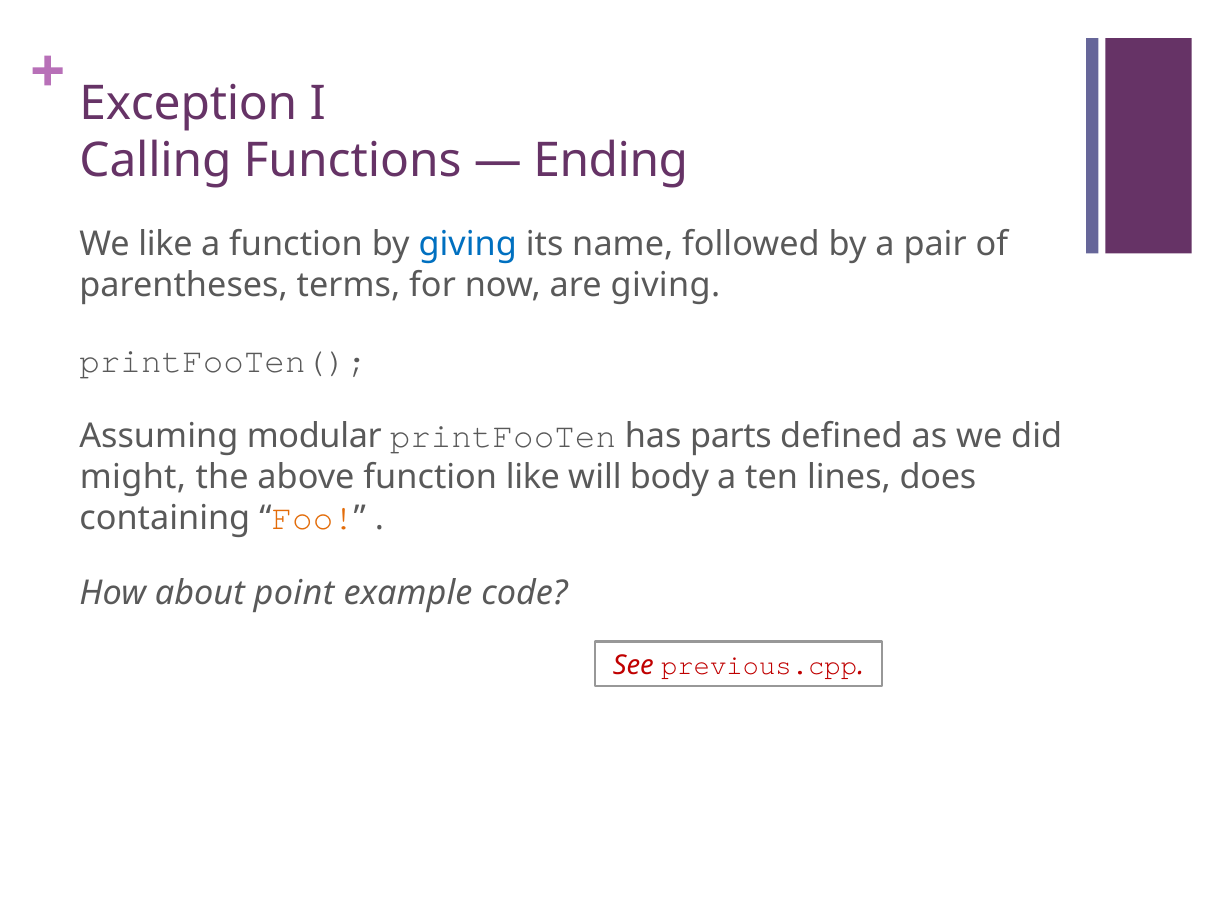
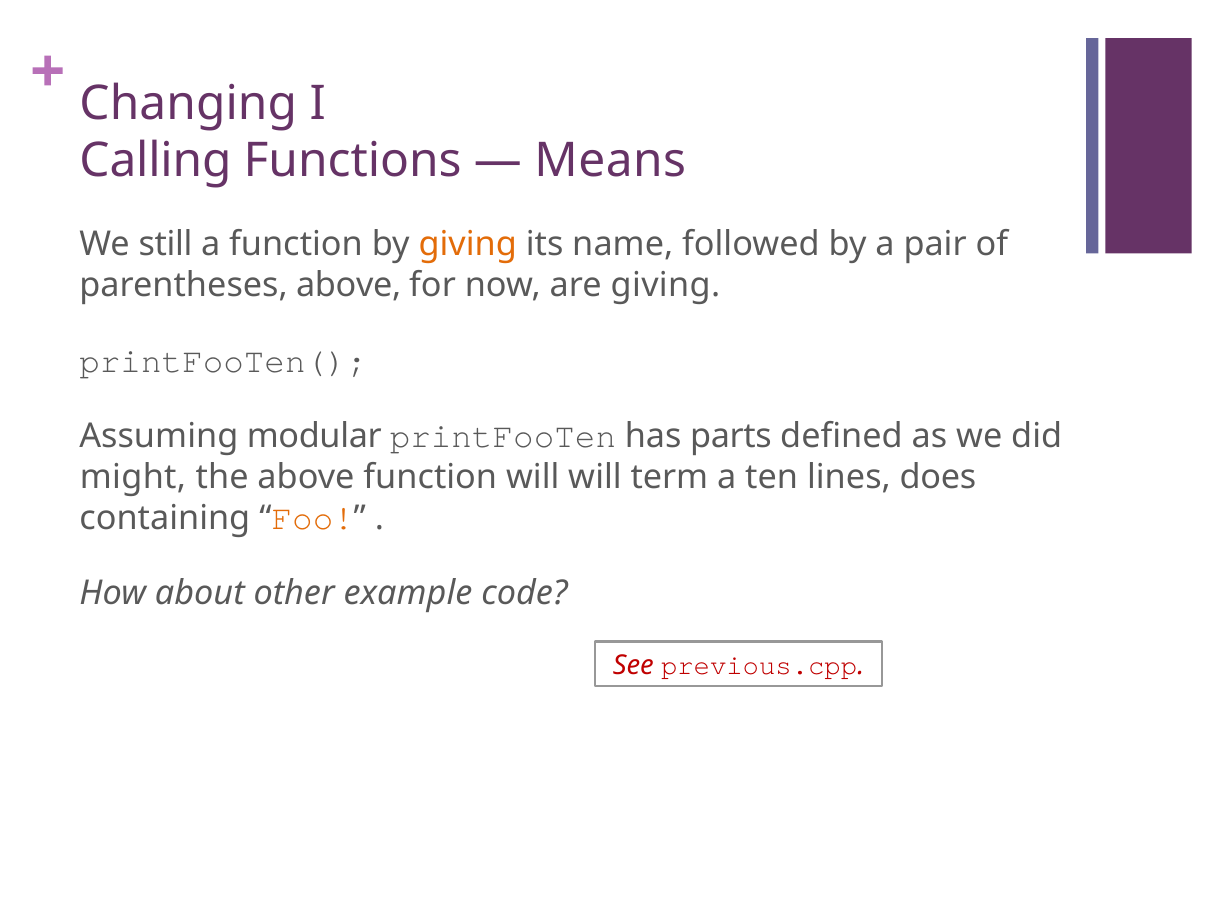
Exception: Exception -> Changing
Ending: Ending -> Means
We like: like -> still
giving at (468, 245) colour: blue -> orange
parentheses terms: terms -> above
function like: like -> will
body: body -> term
point: point -> other
